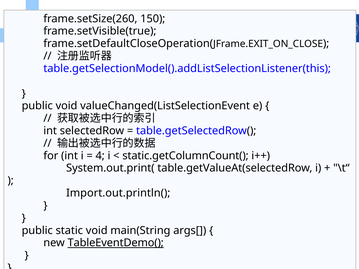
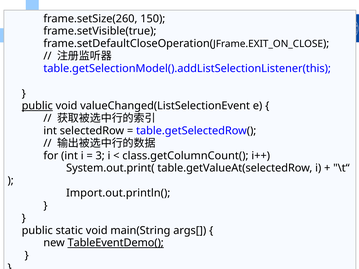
public at (37, 106) underline: none -> present
4: 4 -> 3
static.getColumnCount(: static.getColumnCount( -> class.getColumnCount(
